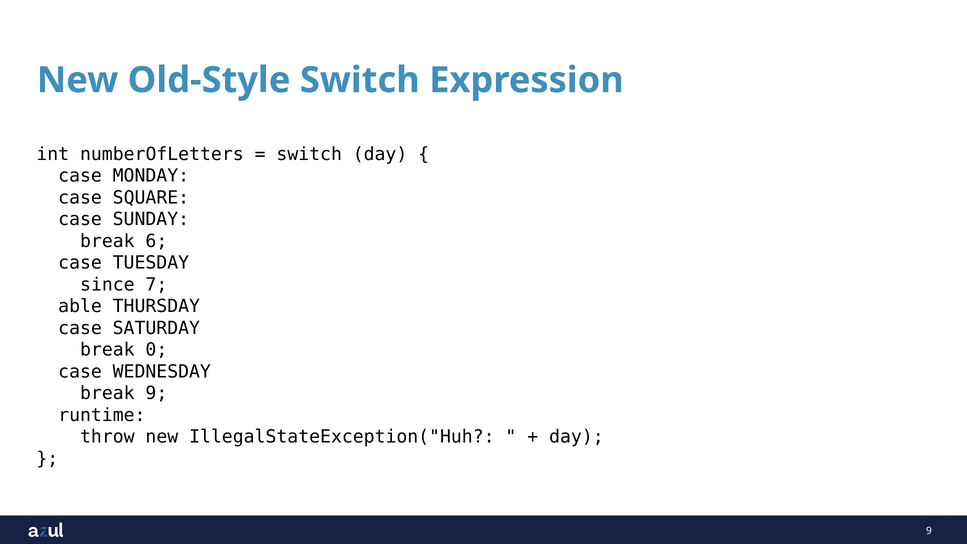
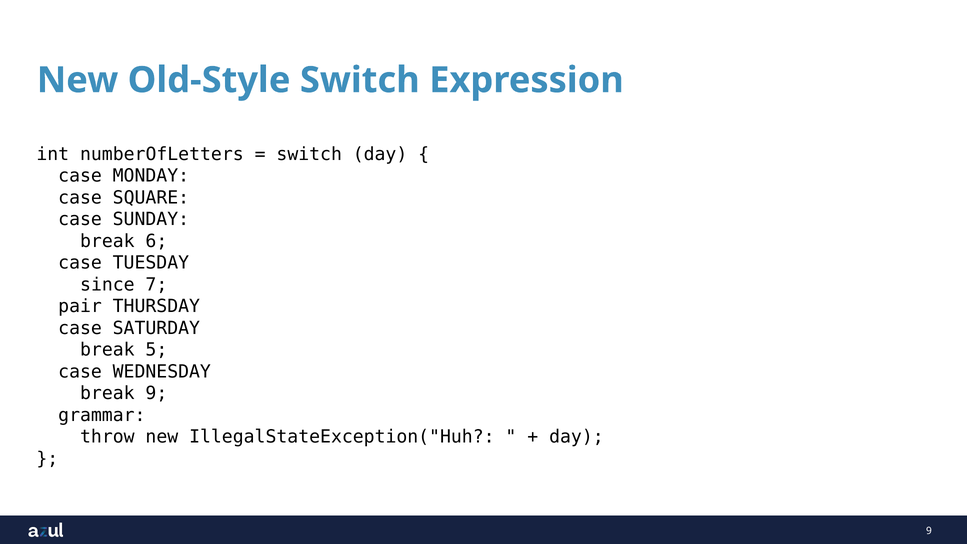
able: able -> pair
0: 0 -> 5
runtime: runtime -> grammar
